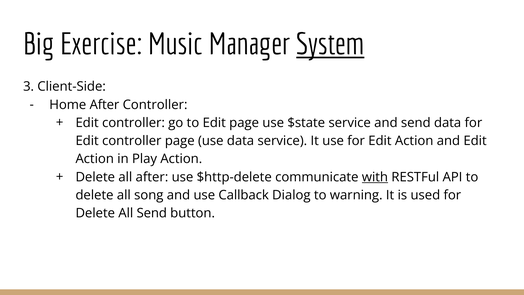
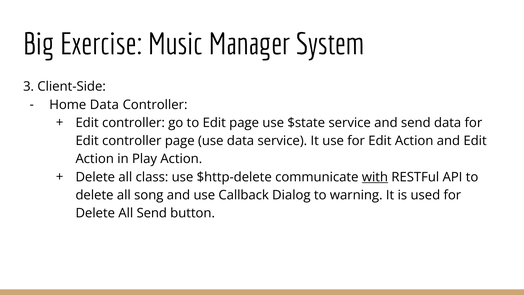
System underline: present -> none
Home After: After -> Data
all after: after -> class
